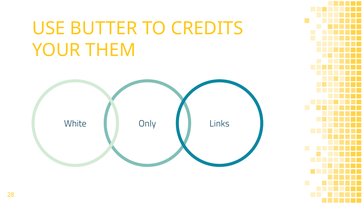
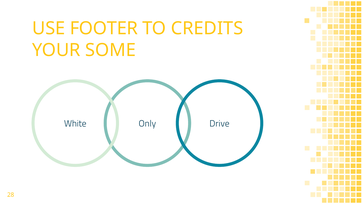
BUTTER: BUTTER -> FOOTER
THEM: THEM -> SOME
Links: Links -> Drive
